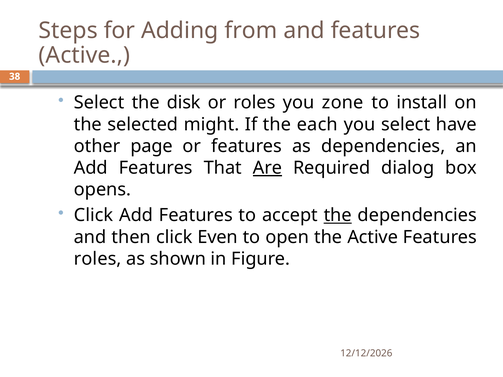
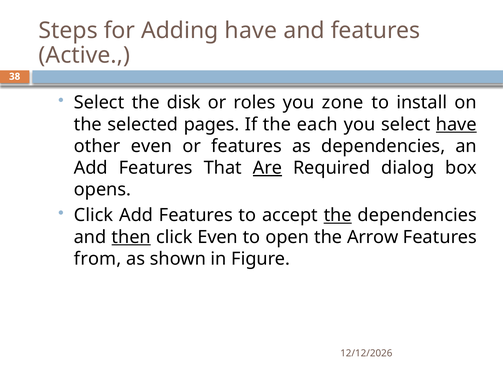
Adding from: from -> have
might: might -> pages
have at (456, 124) underline: none -> present
other page: page -> even
then underline: none -> present
the Active: Active -> Arrow
roles at (98, 259): roles -> from
